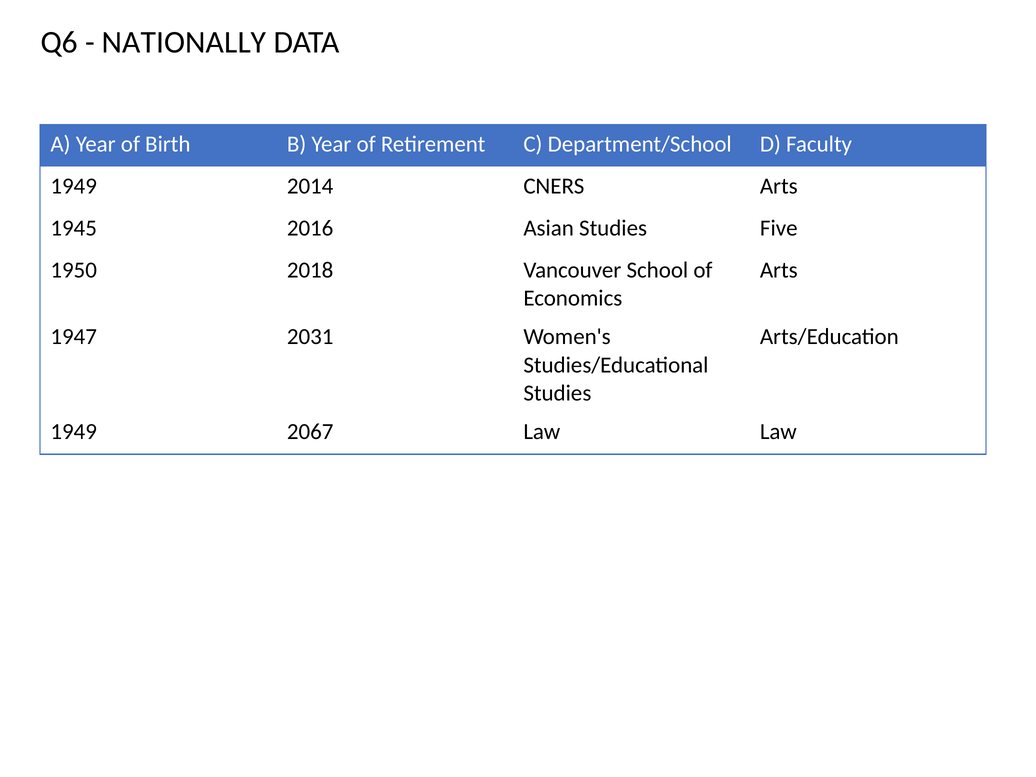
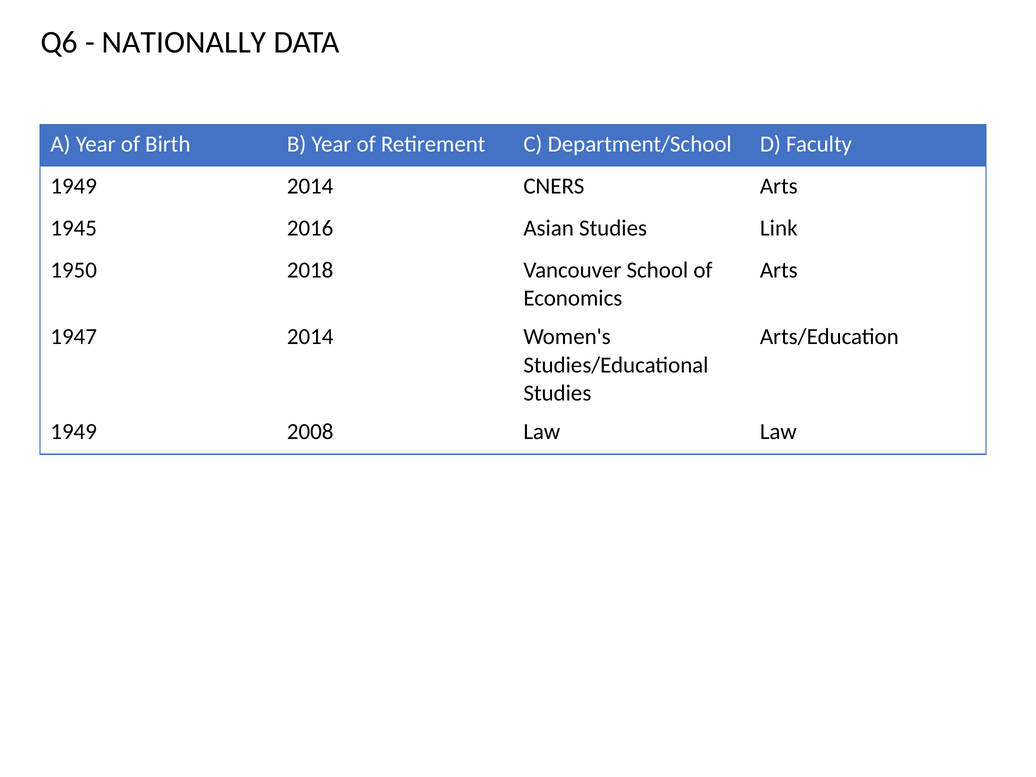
Five: Five -> Link
1947 2031: 2031 -> 2014
2067: 2067 -> 2008
